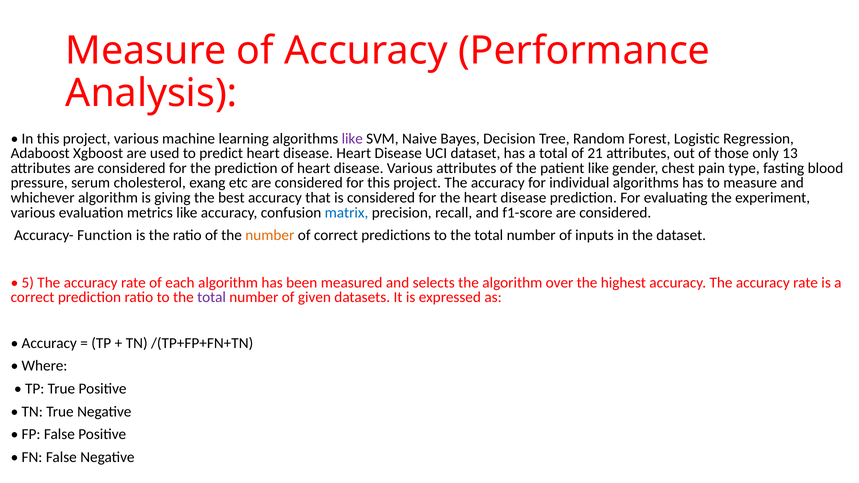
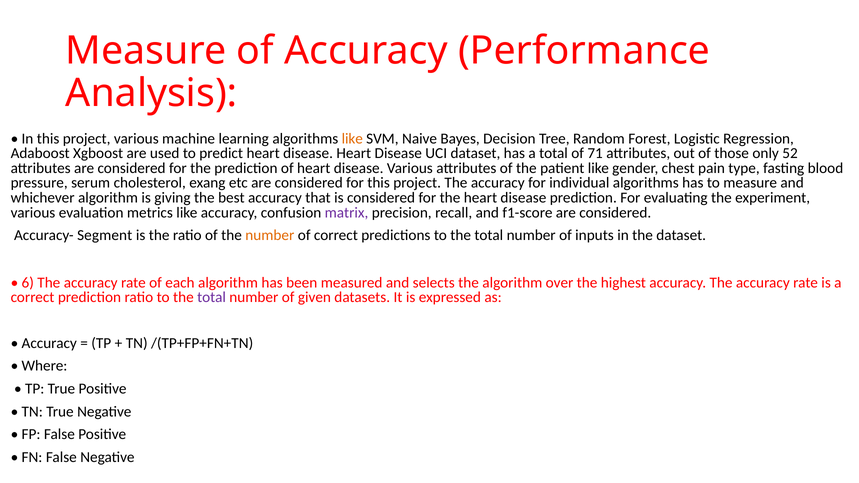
like at (352, 139) colour: purple -> orange
21: 21 -> 71
13: 13 -> 52
matrix colour: blue -> purple
Function: Function -> Segment
5: 5 -> 6
